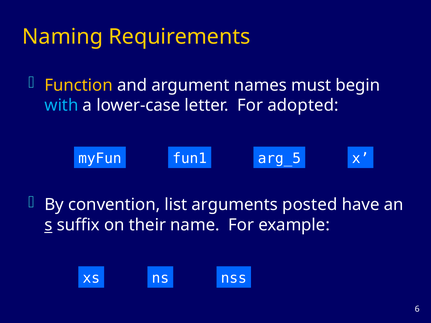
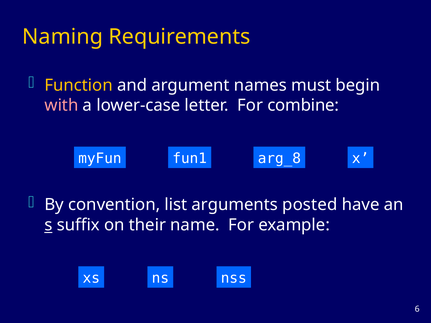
with colour: light blue -> pink
adopted: adopted -> combine
arg_5: arg_5 -> arg_8
